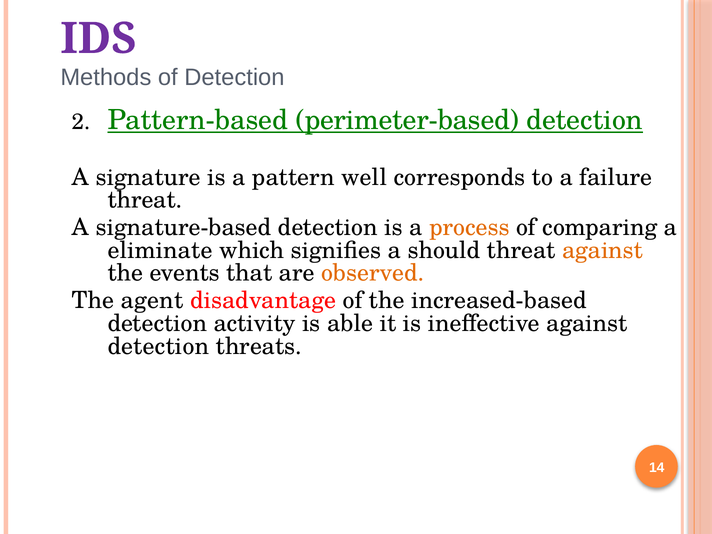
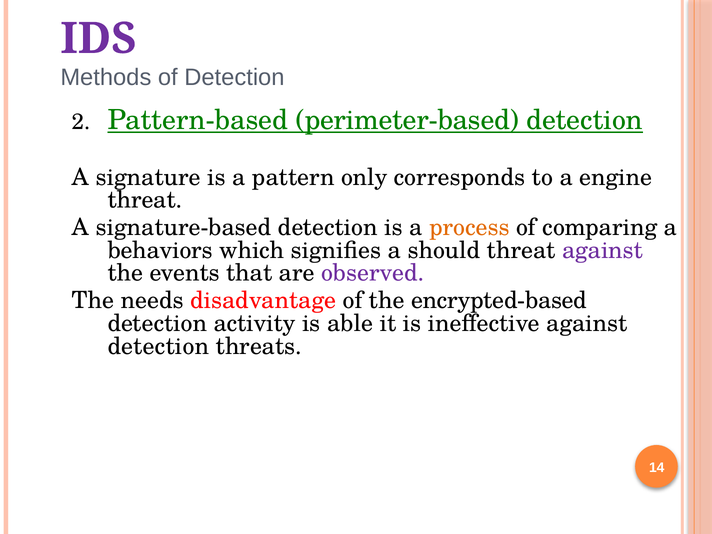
well: well -> only
failure: failure -> engine
eliminate: eliminate -> behaviors
against at (603, 250) colour: orange -> purple
observed colour: orange -> purple
agent: agent -> needs
increased-based: increased-based -> encrypted-based
